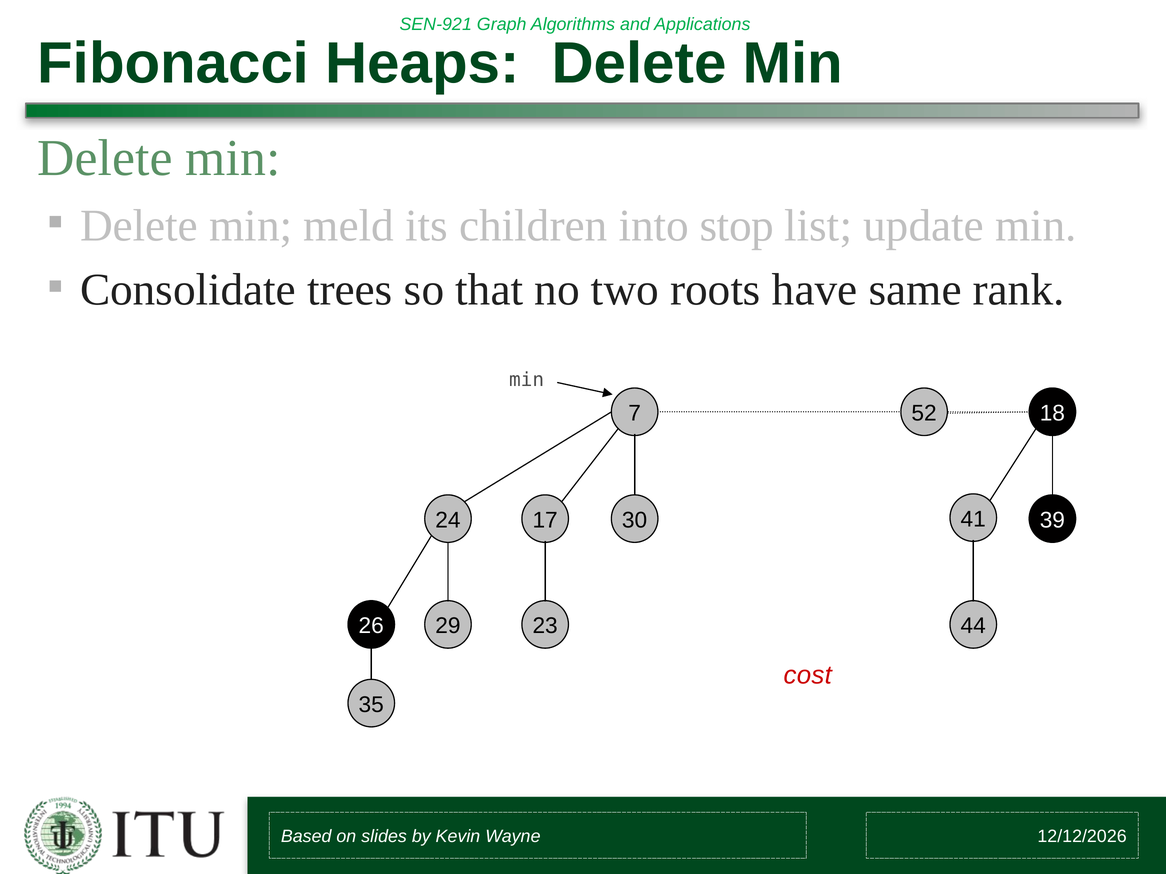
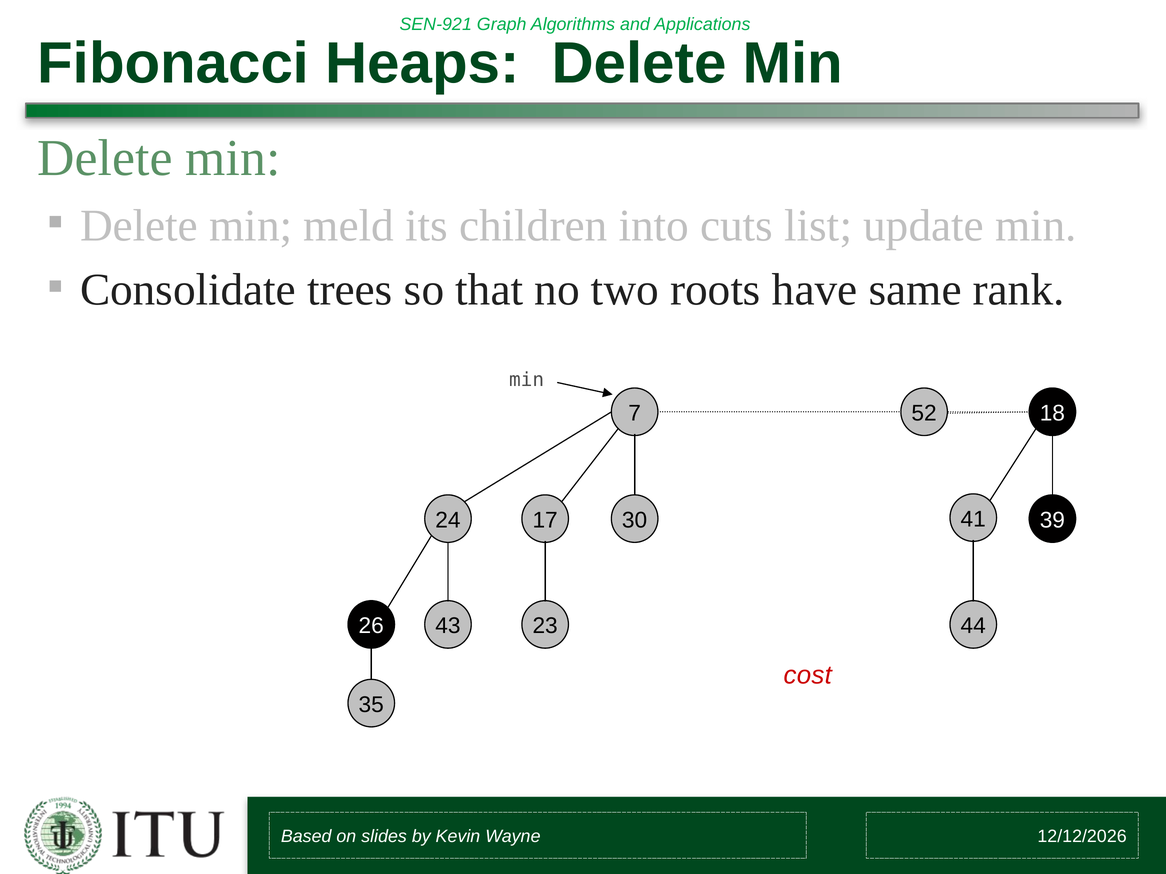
stop: stop -> cuts
29: 29 -> 43
